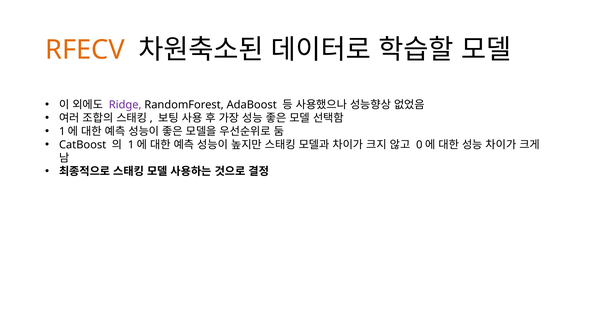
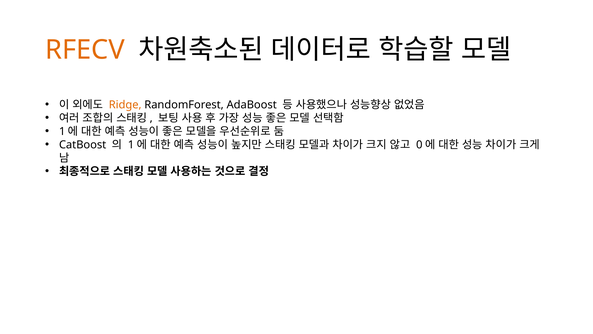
Ridge colour: purple -> orange
